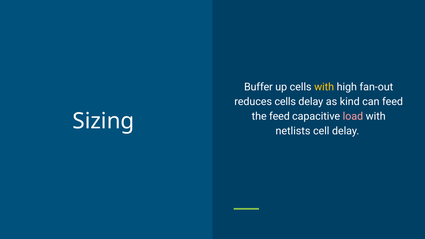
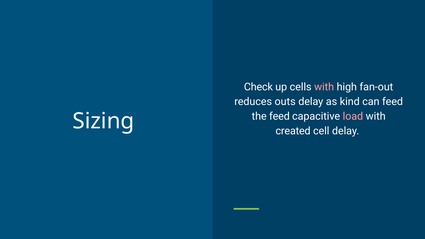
Buffer: Buffer -> Check
with at (324, 87) colour: yellow -> pink
reduces cells: cells -> outs
netlists: netlists -> created
